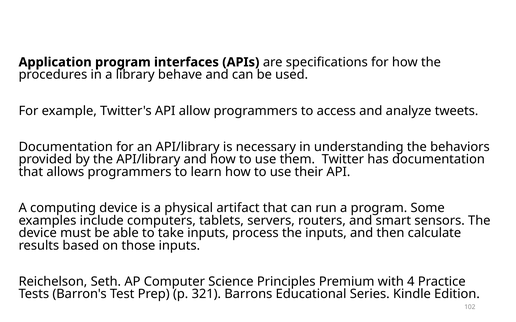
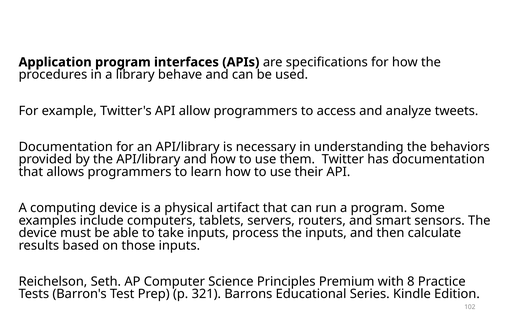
4: 4 -> 8
